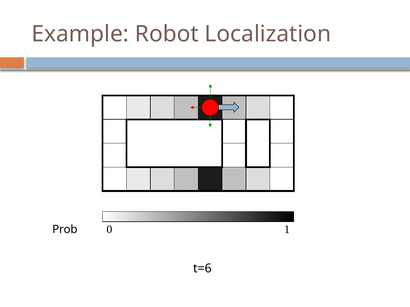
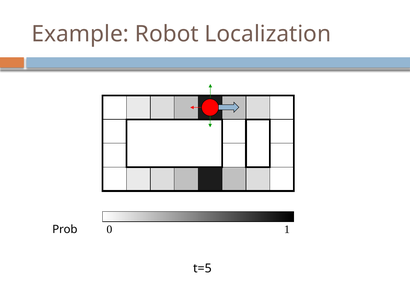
t=6: t=6 -> t=5
